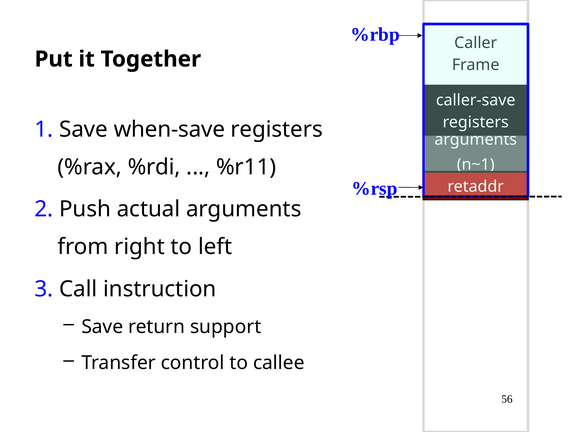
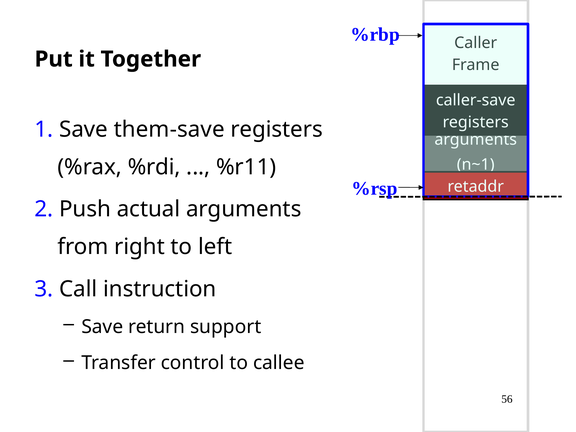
when-save: when-save -> them-save
